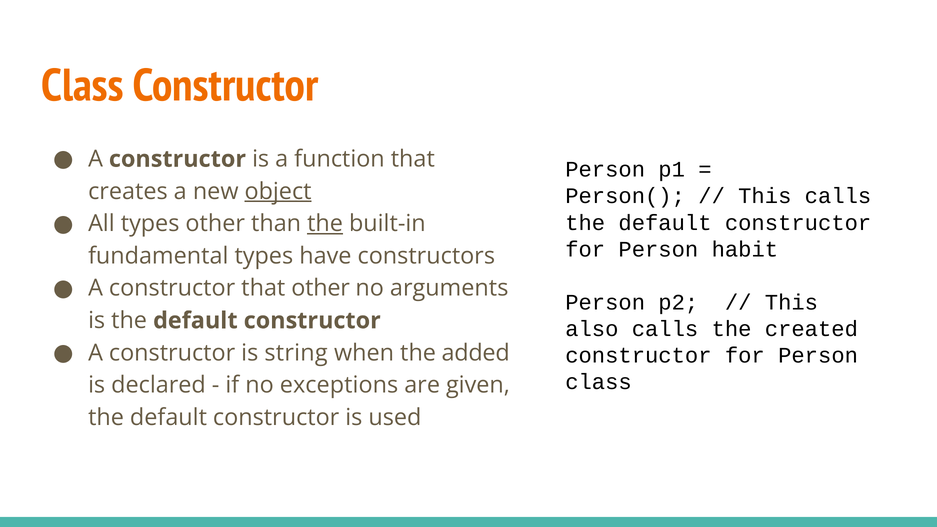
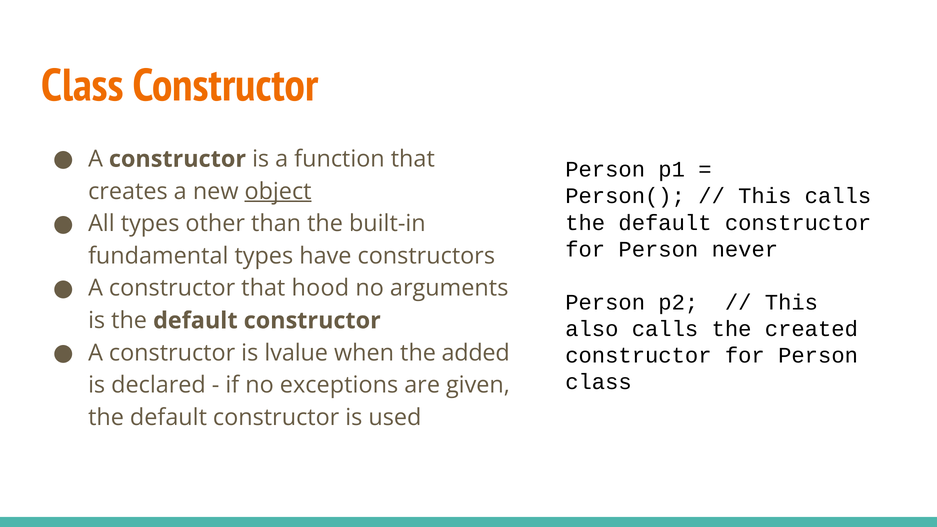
the at (325, 224) underline: present -> none
habit: habit -> never
that other: other -> hood
string: string -> lvalue
